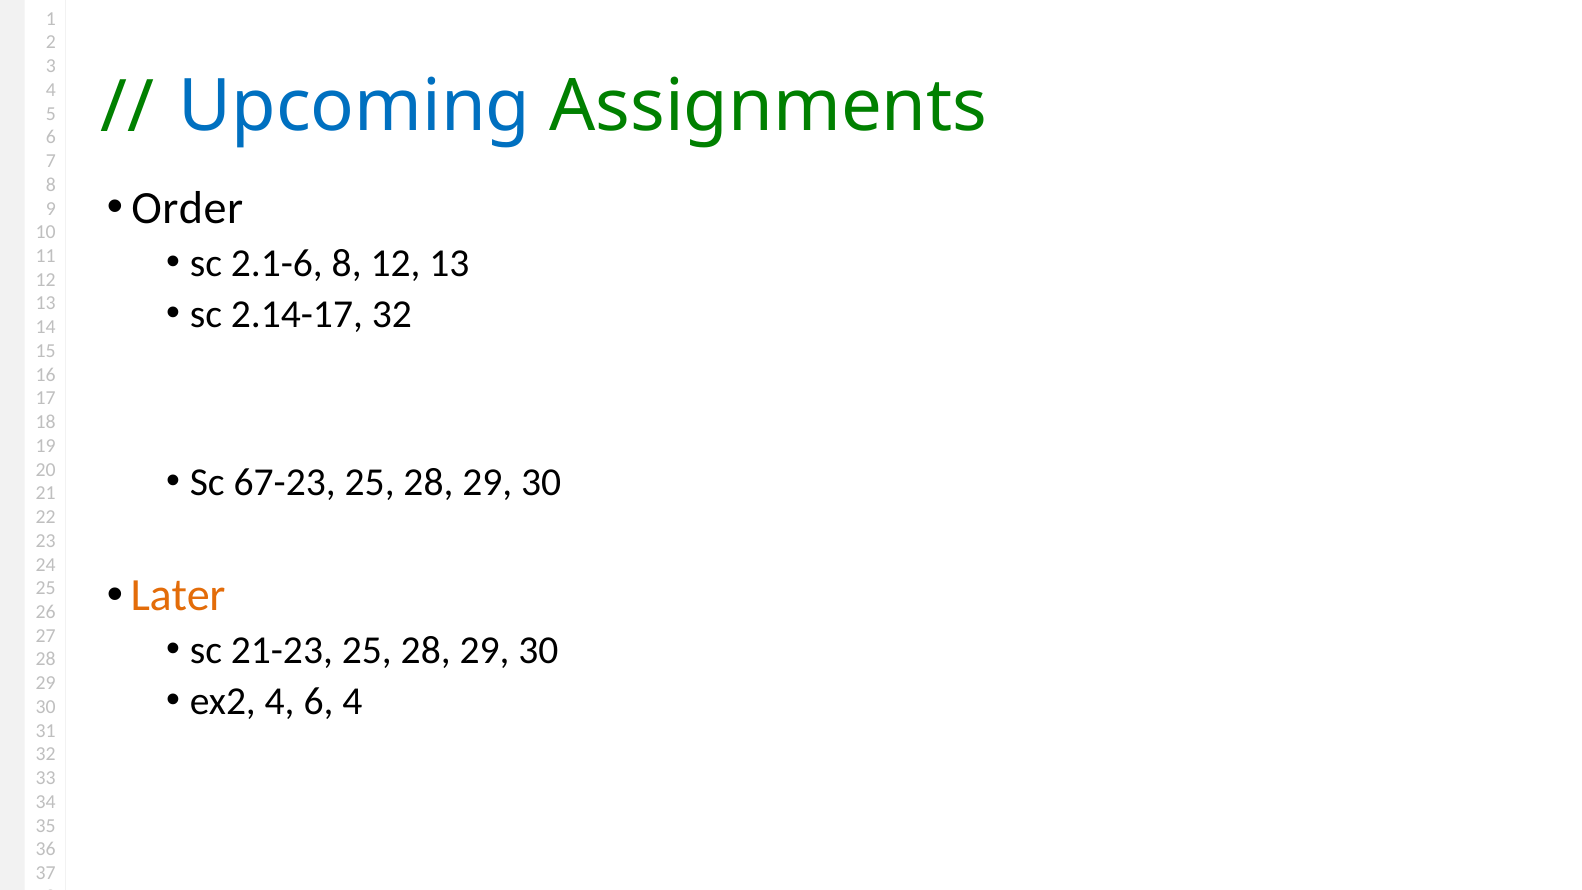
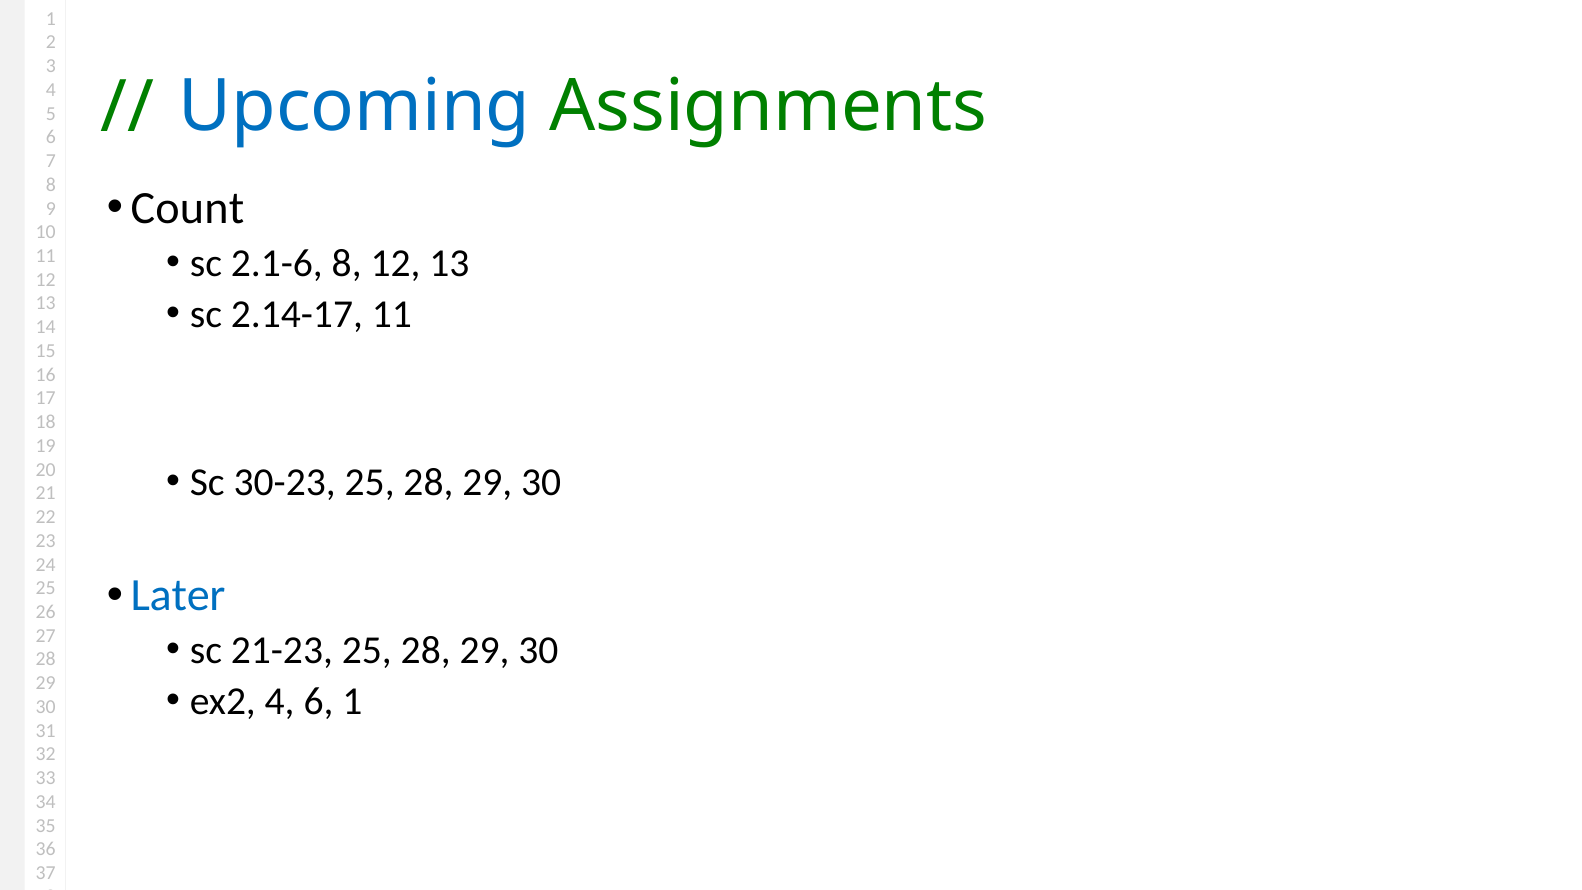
Order: Order -> Count
2.14-17 32: 32 -> 11
67-23: 67-23 -> 30-23
Later colour: orange -> blue
6 4: 4 -> 1
